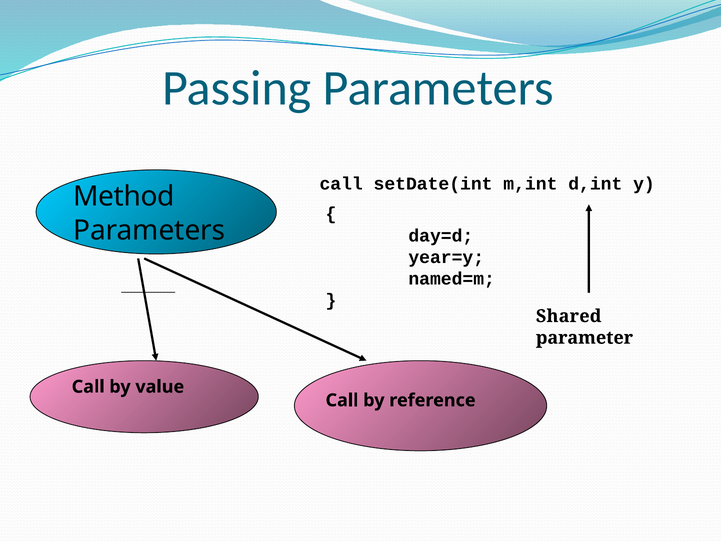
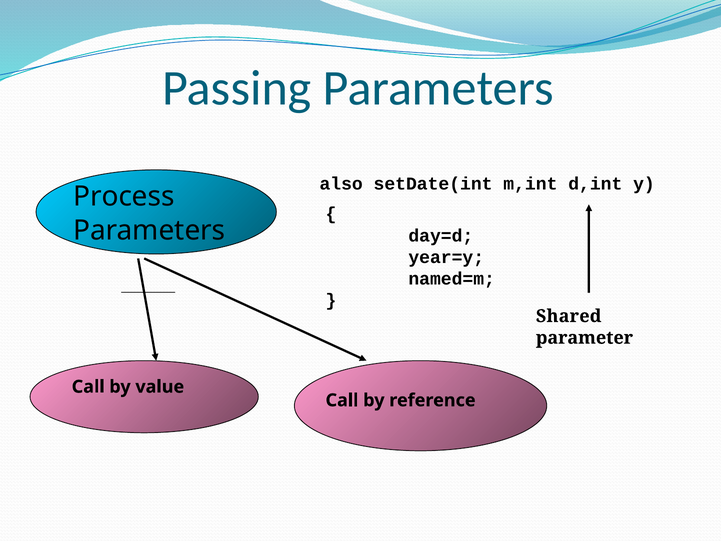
call at (341, 184): call -> also
Method: Method -> Process
